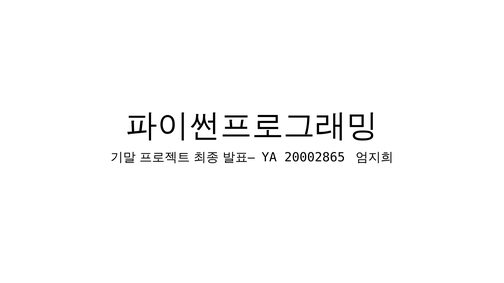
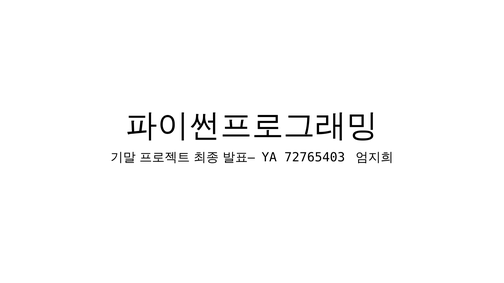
20002865: 20002865 -> 72765403
